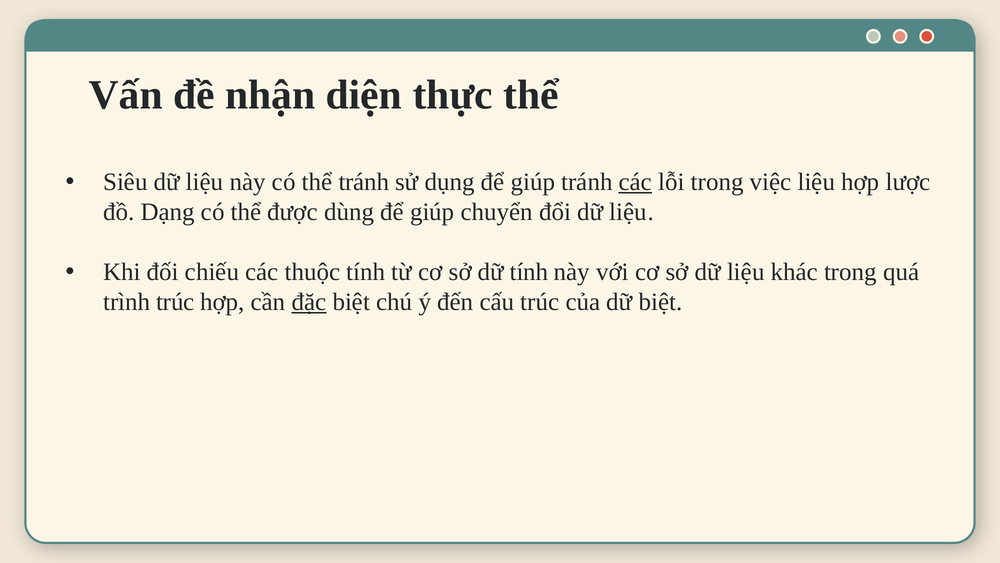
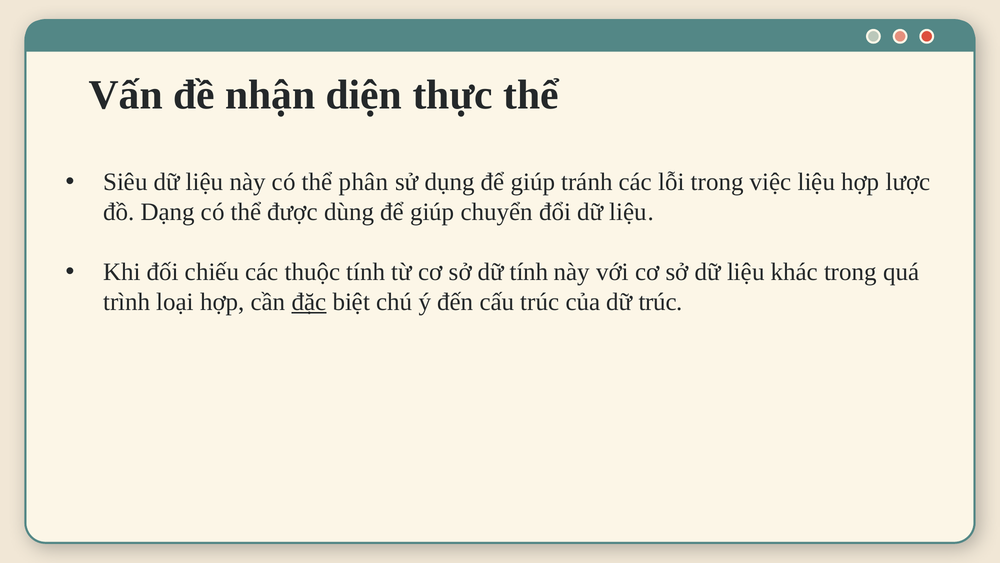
thể tránh: tránh -> phân
các at (635, 182) underline: present -> none
trình trúc: trúc -> loại
dữ biệt: biệt -> trúc
